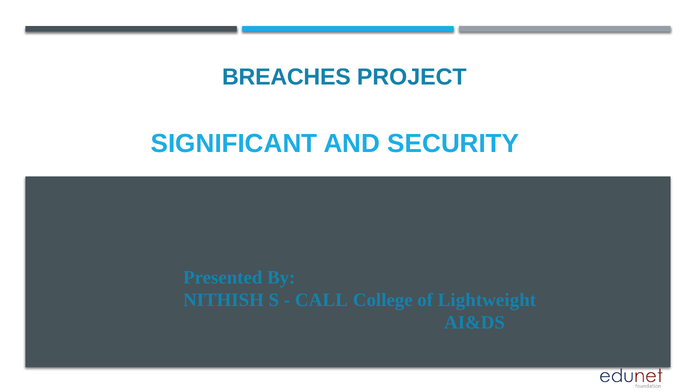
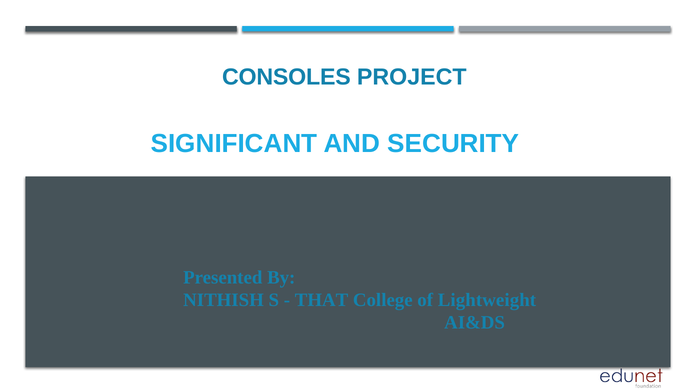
BREACHES: BREACHES -> CONSOLES
CALL: CALL -> THAT
